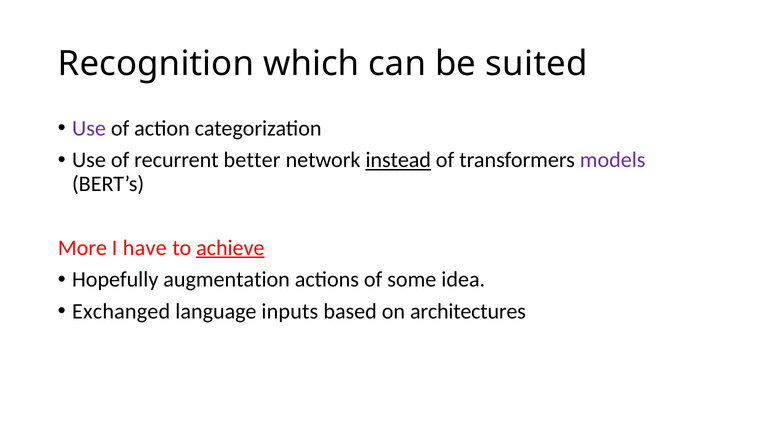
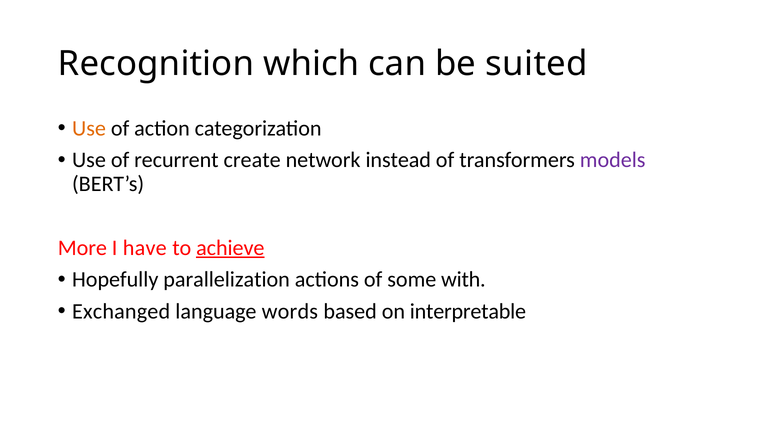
Use at (89, 128) colour: purple -> orange
better: better -> create
instead underline: present -> none
augmentation: augmentation -> parallelization
idea: idea -> with
inputs: inputs -> words
architectures: architectures -> interpretable
